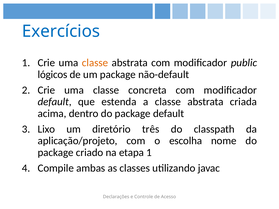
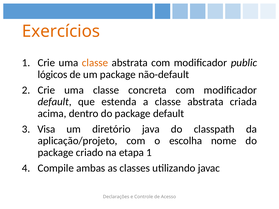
Exercícios colour: blue -> orange
Lixo: Lixo -> Visa
três: três -> java
